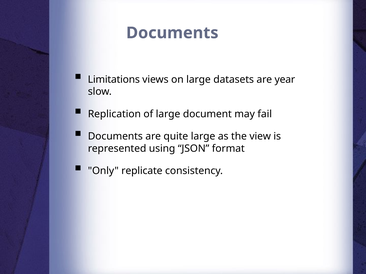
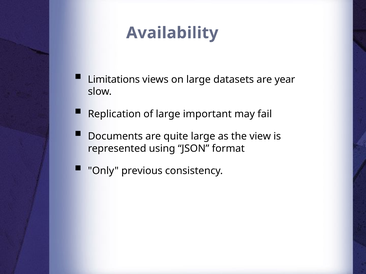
Documents at (172, 33): Documents -> Availability
document: document -> important
replicate: replicate -> previous
